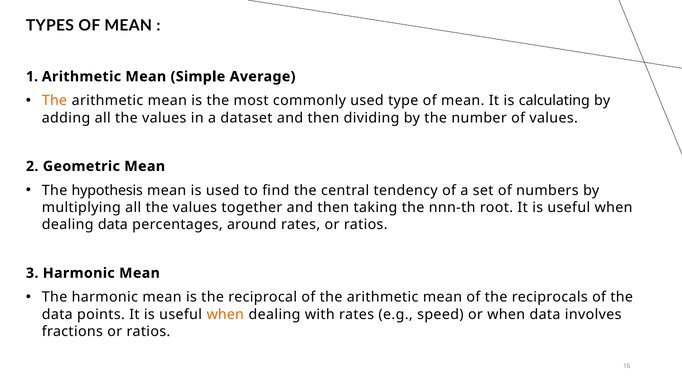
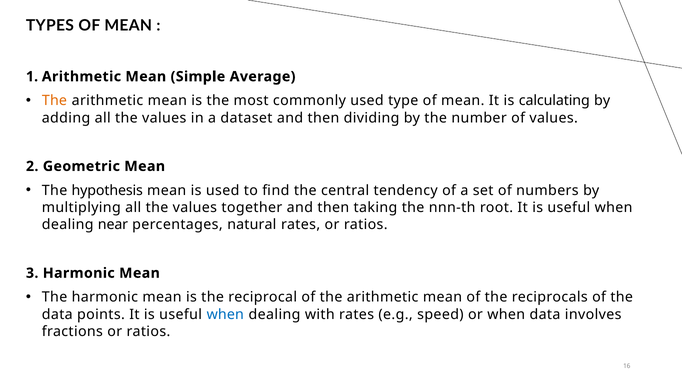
dealing data: data -> near
around: around -> natural
when at (225, 314) colour: orange -> blue
